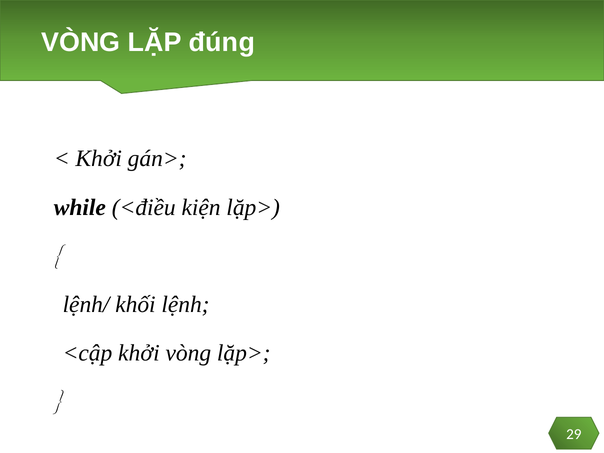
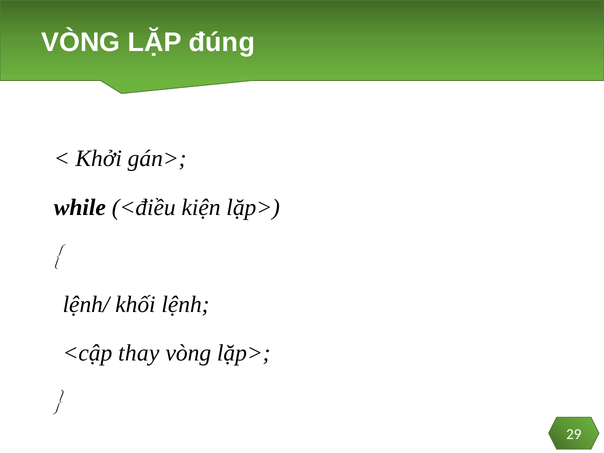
<cập khởi: khởi -> thay
